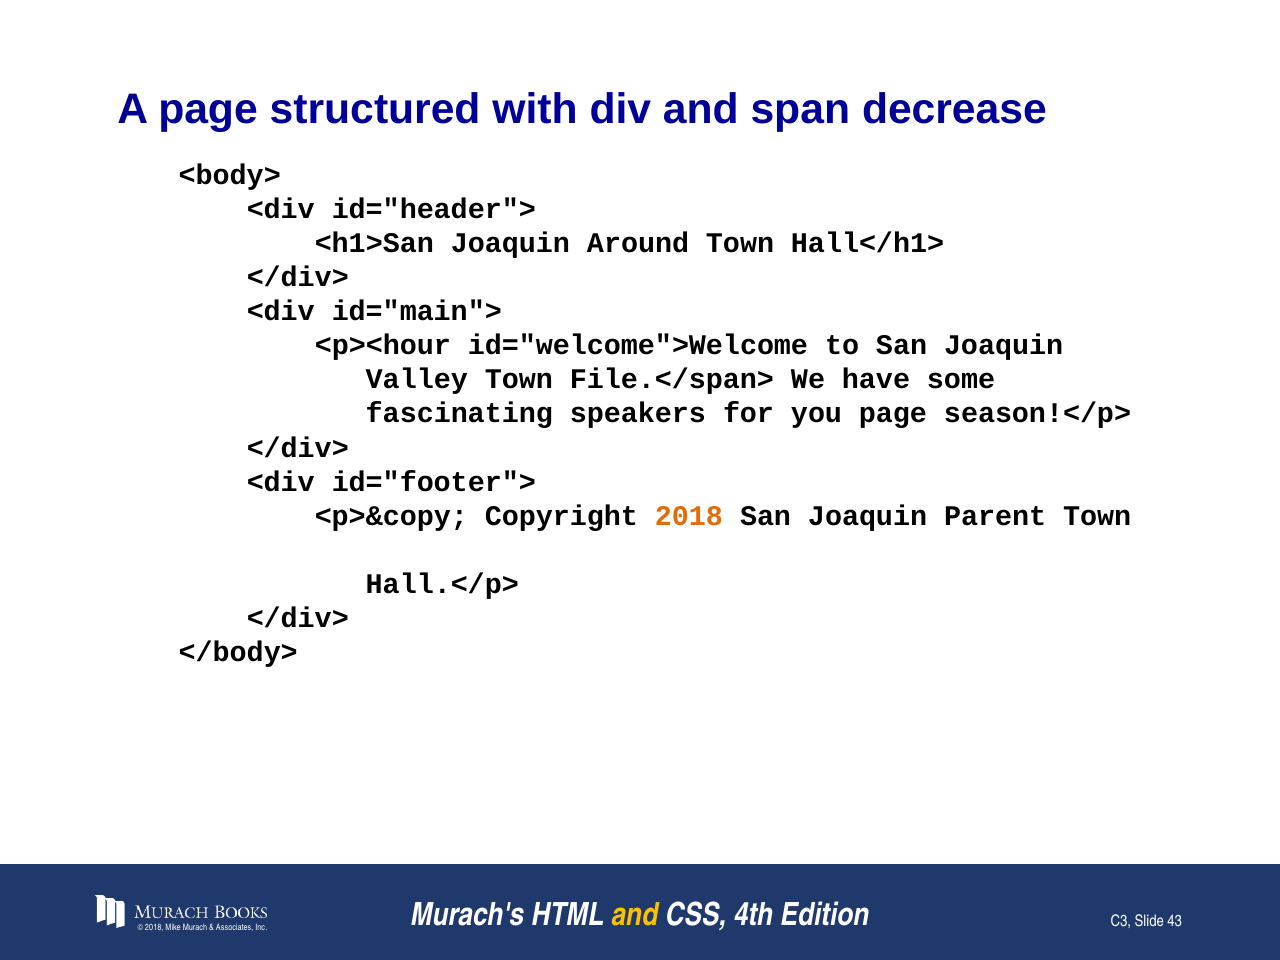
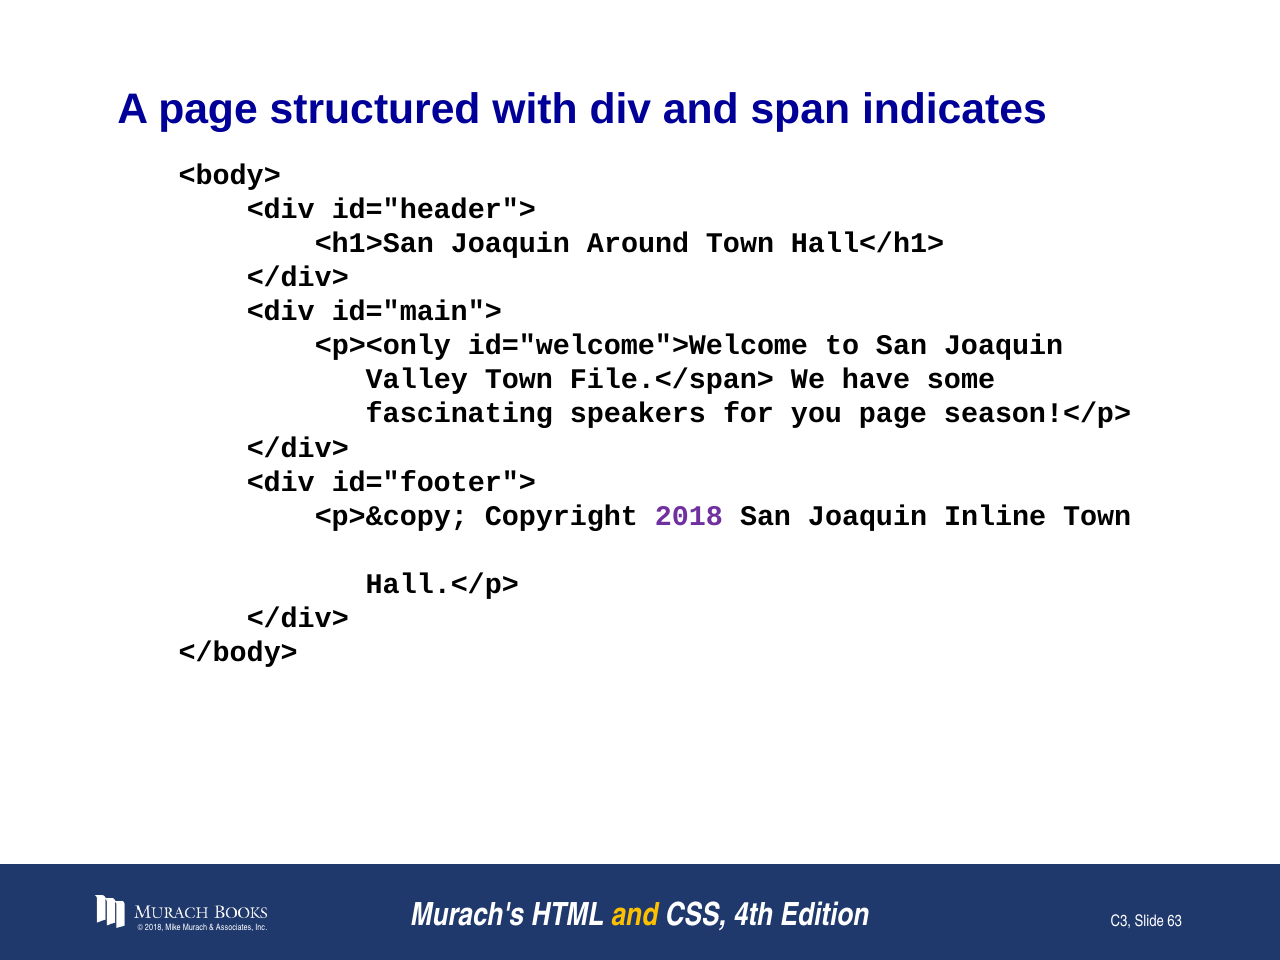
decrease: decrease -> indicates
<p><hour: <p><hour -> <p><only
2018 at (689, 516) colour: orange -> purple
Parent: Parent -> Inline
43: 43 -> 63
